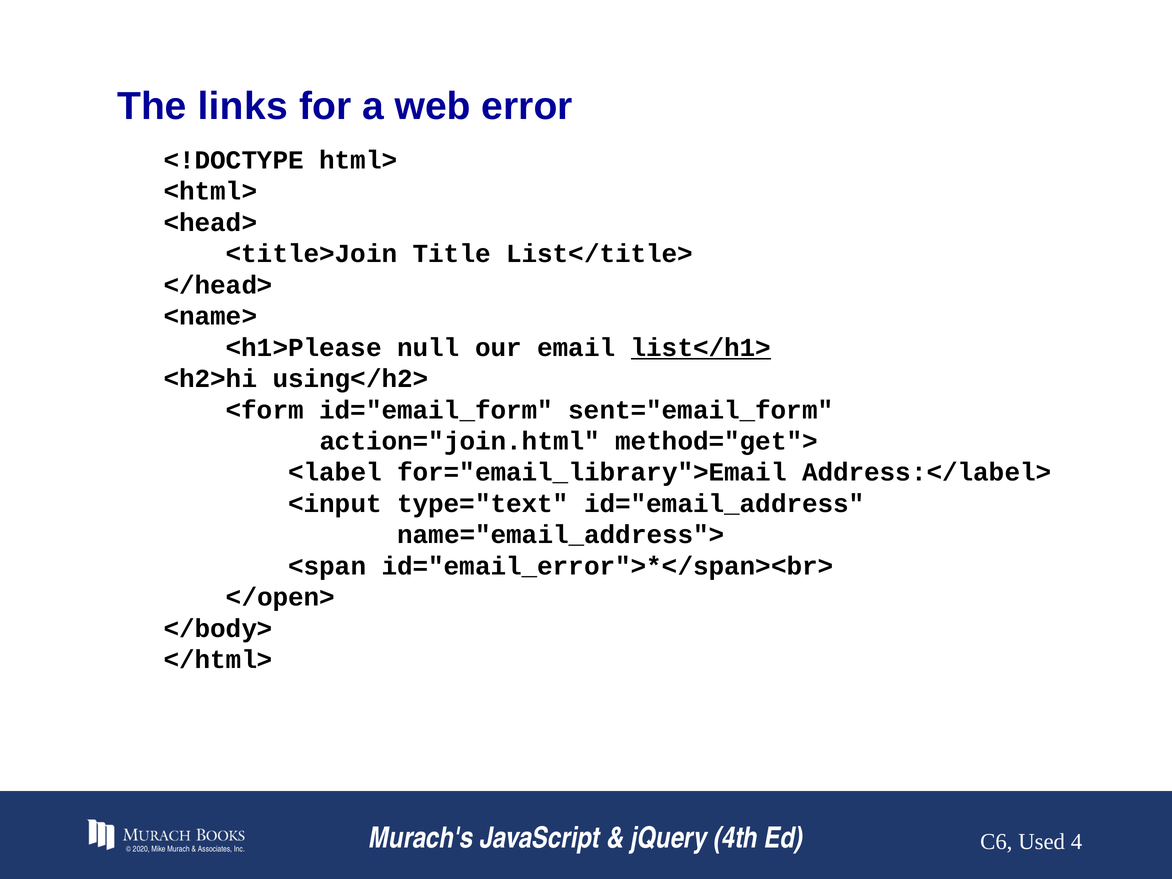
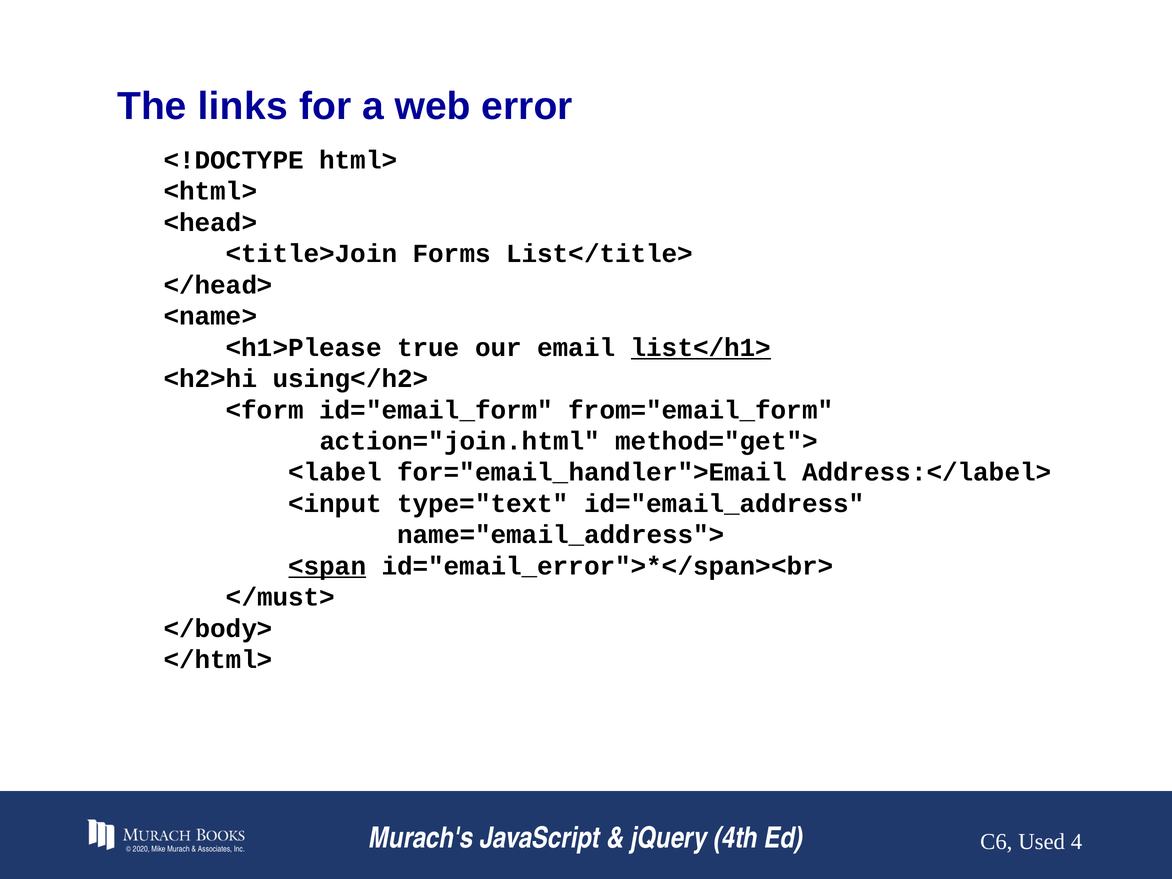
Title: Title -> Forms
null: null -> true
sent="email_form: sent="email_form -> from="email_form
for="email_library">Email: for="email_library">Email -> for="email_handler">Email
<span underline: none -> present
</open>: </open> -> </must>
